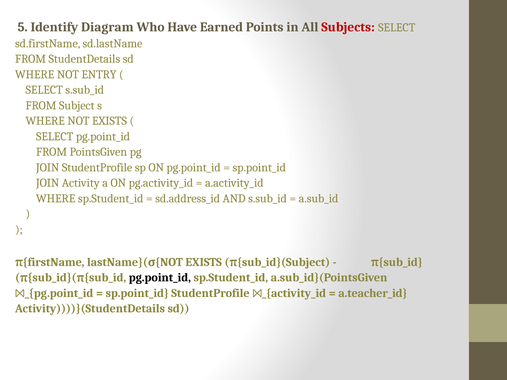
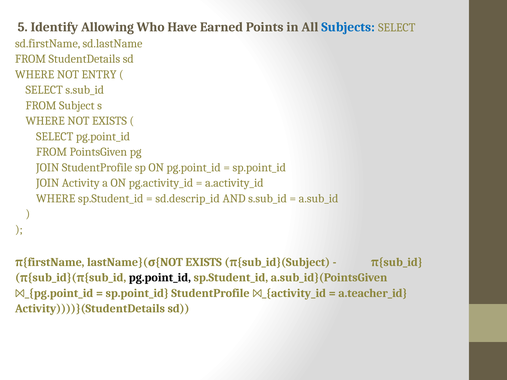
Diagram: Diagram -> Allowing
Subjects colour: red -> blue
sd.address_id: sd.address_id -> sd.descrip_id
